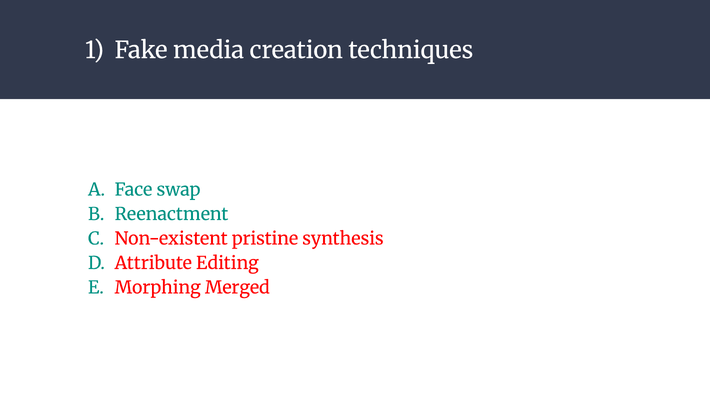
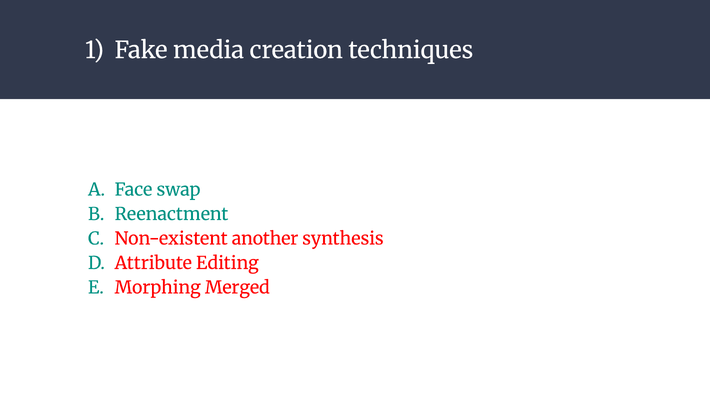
pristine: pristine -> another
